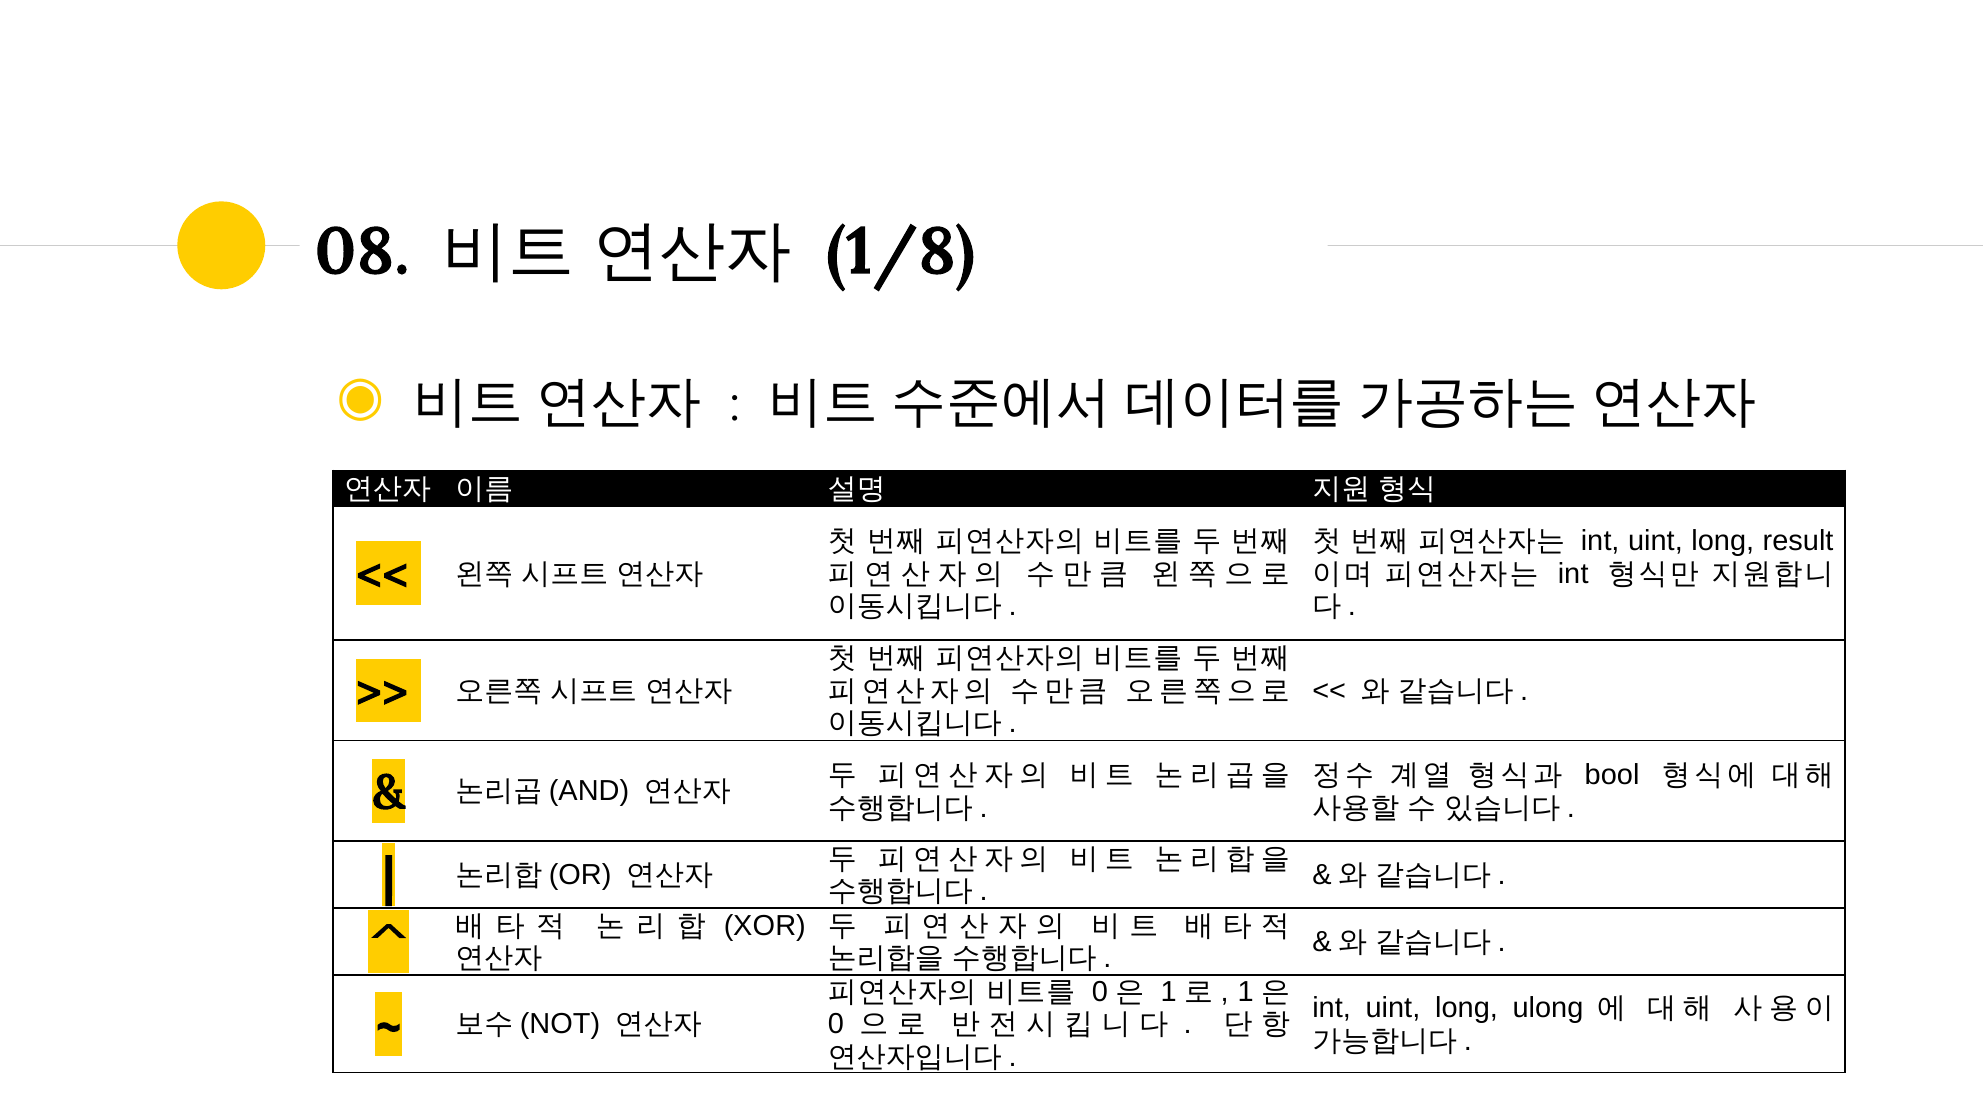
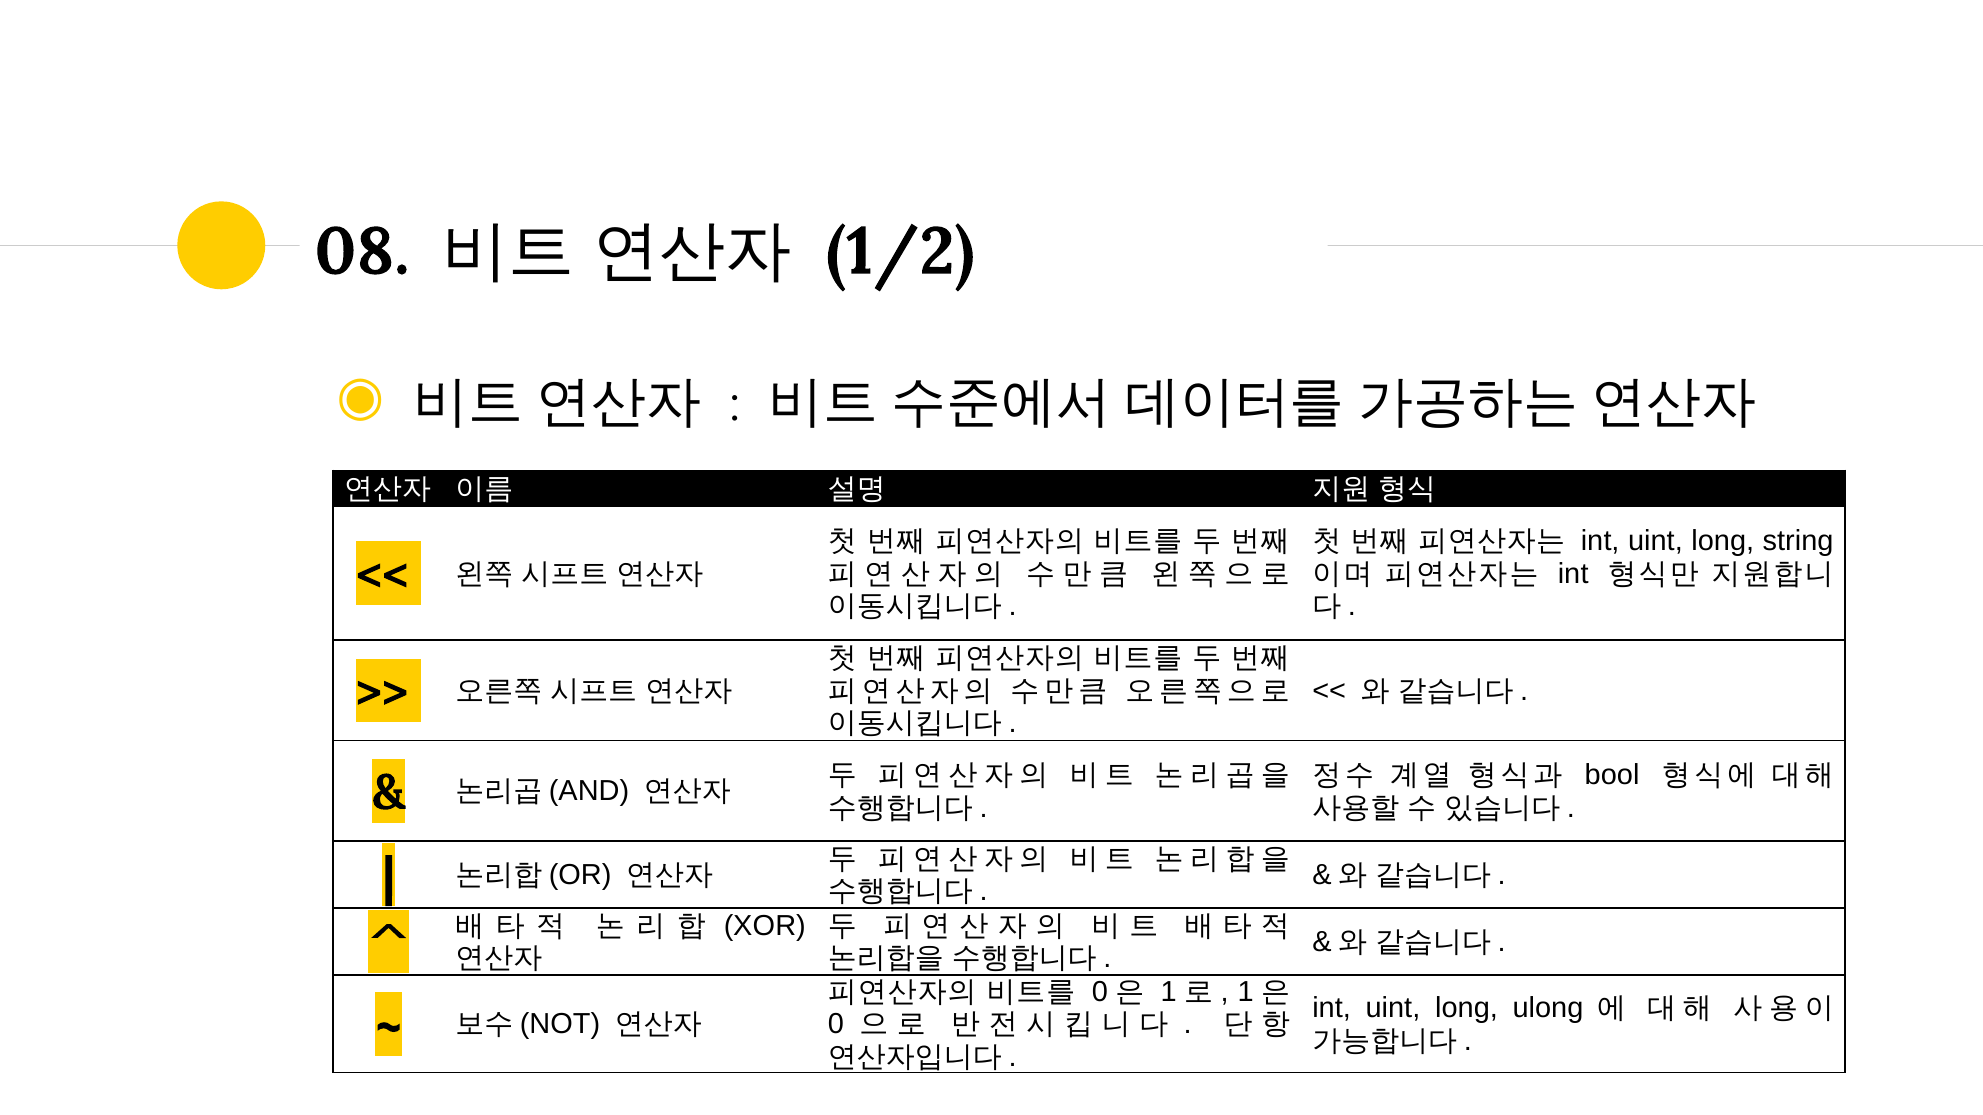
1/8: 1/8 -> 1/2
result: result -> string
